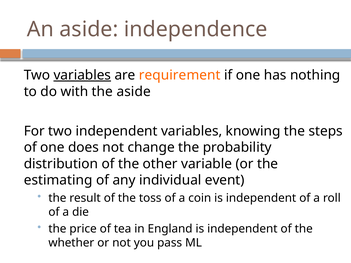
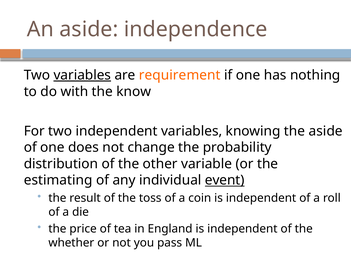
the aside: aside -> know
the steps: steps -> aside
event underline: none -> present
